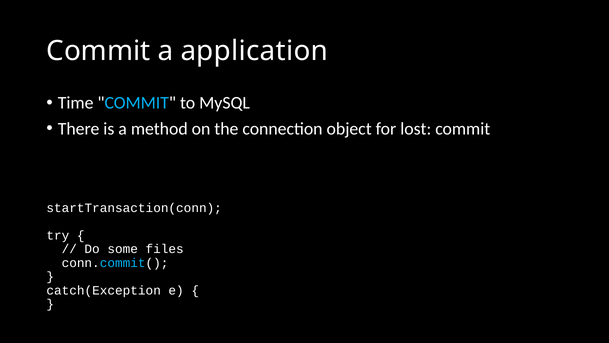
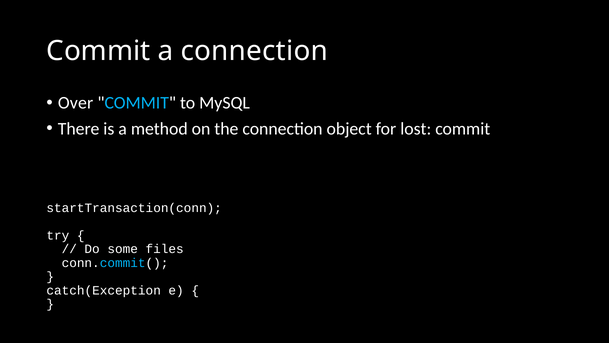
a application: application -> connection
Time: Time -> Over
